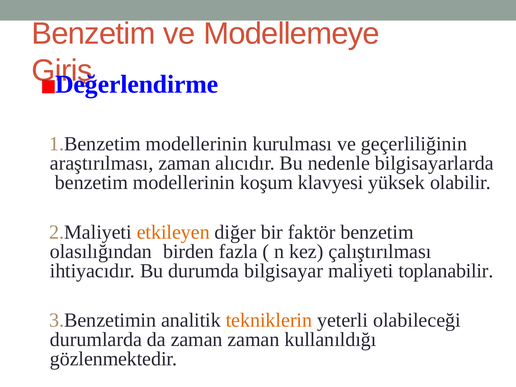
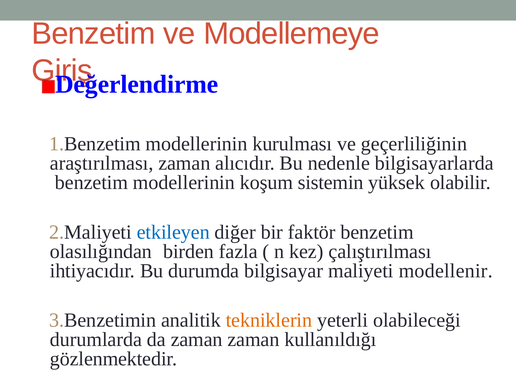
klavyesi: klavyesi -> sistemin
etkileyen colour: orange -> blue
toplanabilir: toplanabilir -> modellenir
